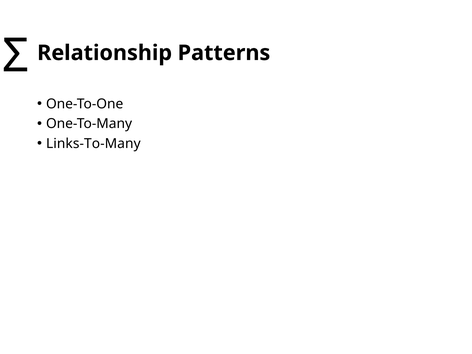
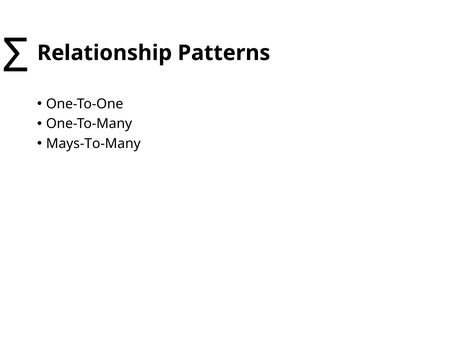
Links-To-Many: Links-To-Many -> Mays-To-Many
